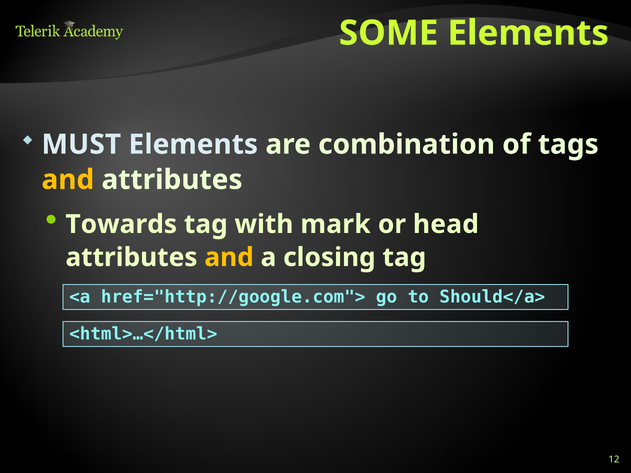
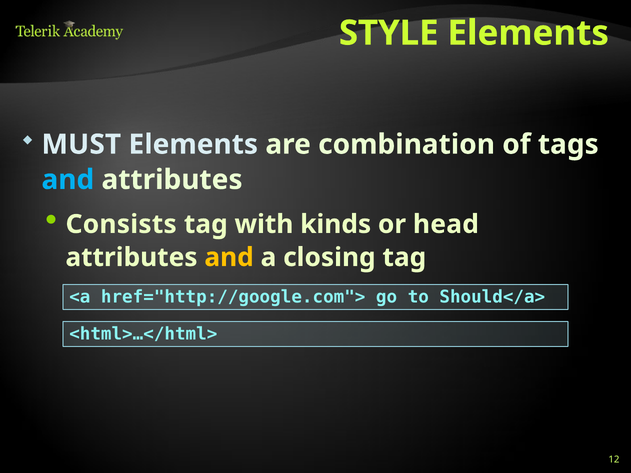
SOME: SOME -> STYLE
and at (68, 180) colour: yellow -> light blue
Towards: Towards -> Consists
mark: mark -> kinds
